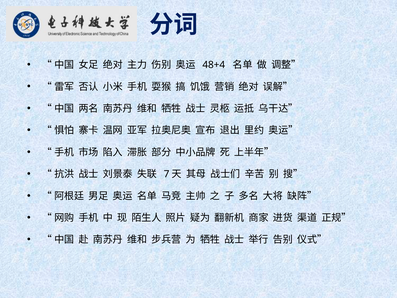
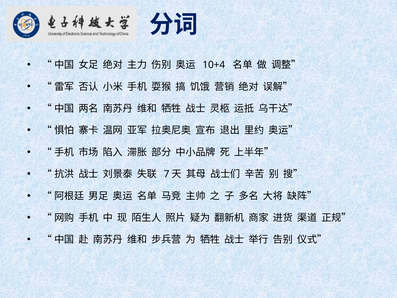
48+4: 48+4 -> 10+4
